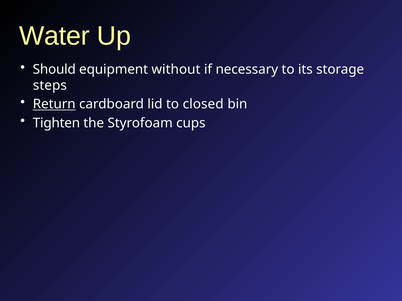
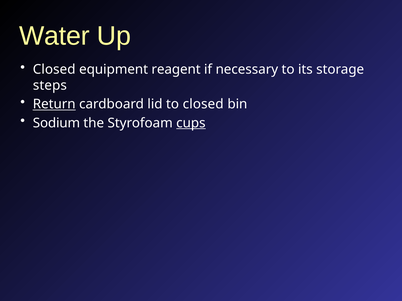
Should at (54, 70): Should -> Closed
without: without -> reagent
Tighten: Tighten -> Sodium
cups underline: none -> present
